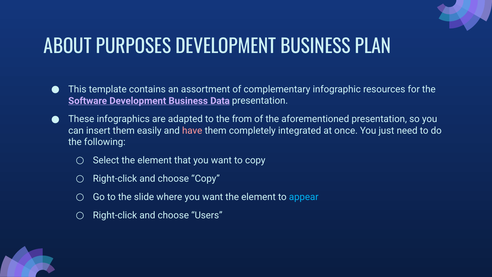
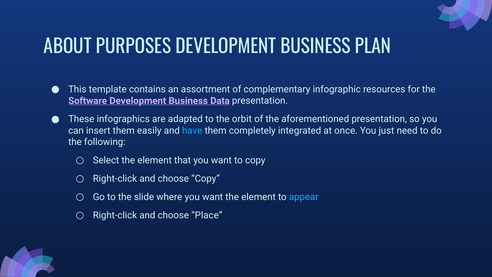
from: from -> orbit
have colour: pink -> light blue
Users: Users -> Place
